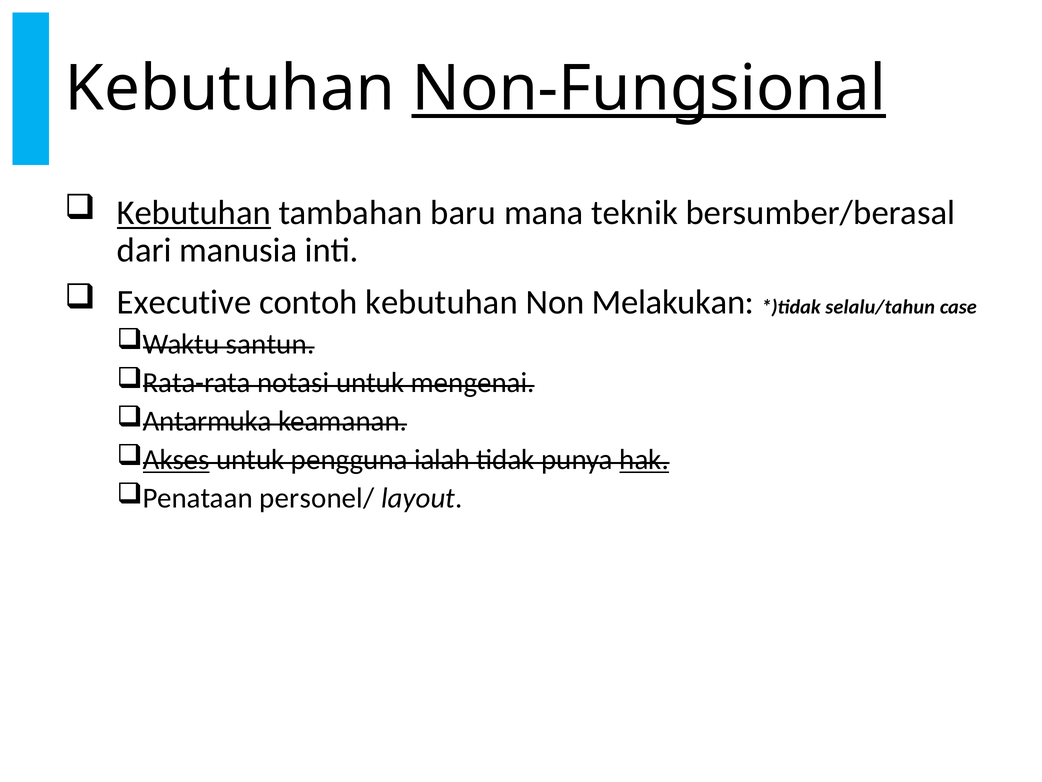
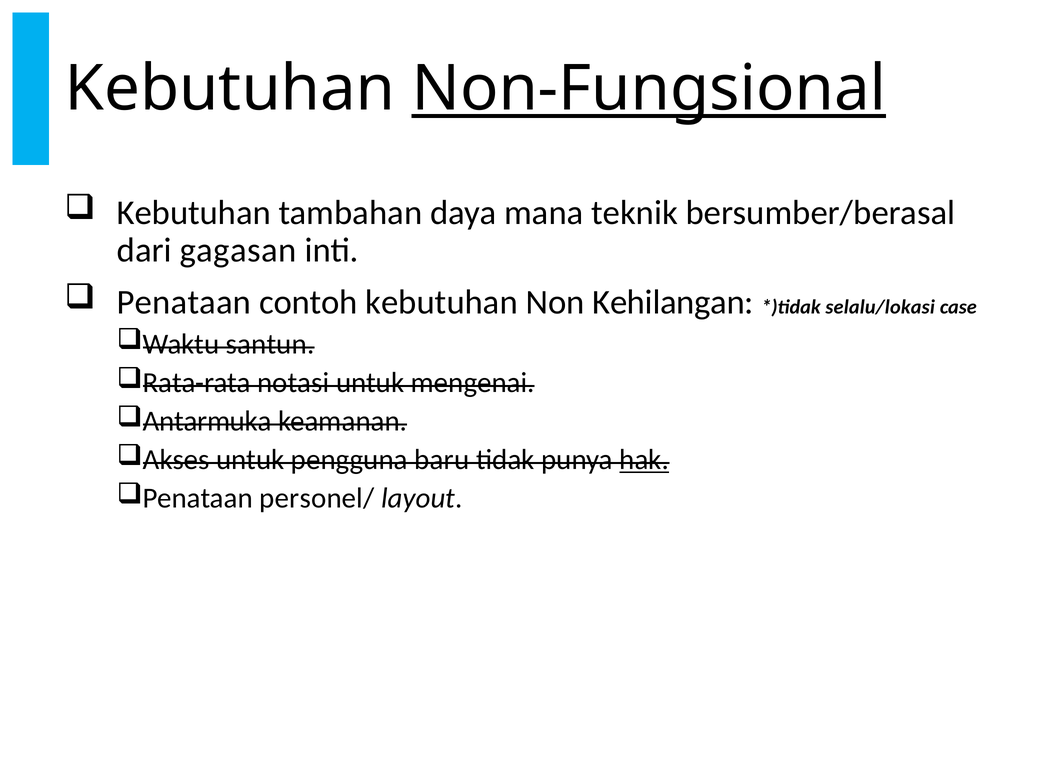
Kebutuhan at (194, 213) underline: present -> none
baru: baru -> daya
manusia: manusia -> gagasan
Executive at (184, 302): Executive -> Penataan
Melakukan: Melakukan -> Kehilangan
selalu/tahun: selalu/tahun -> selalu/lokasi
Akses underline: present -> none
ialah: ialah -> baru
